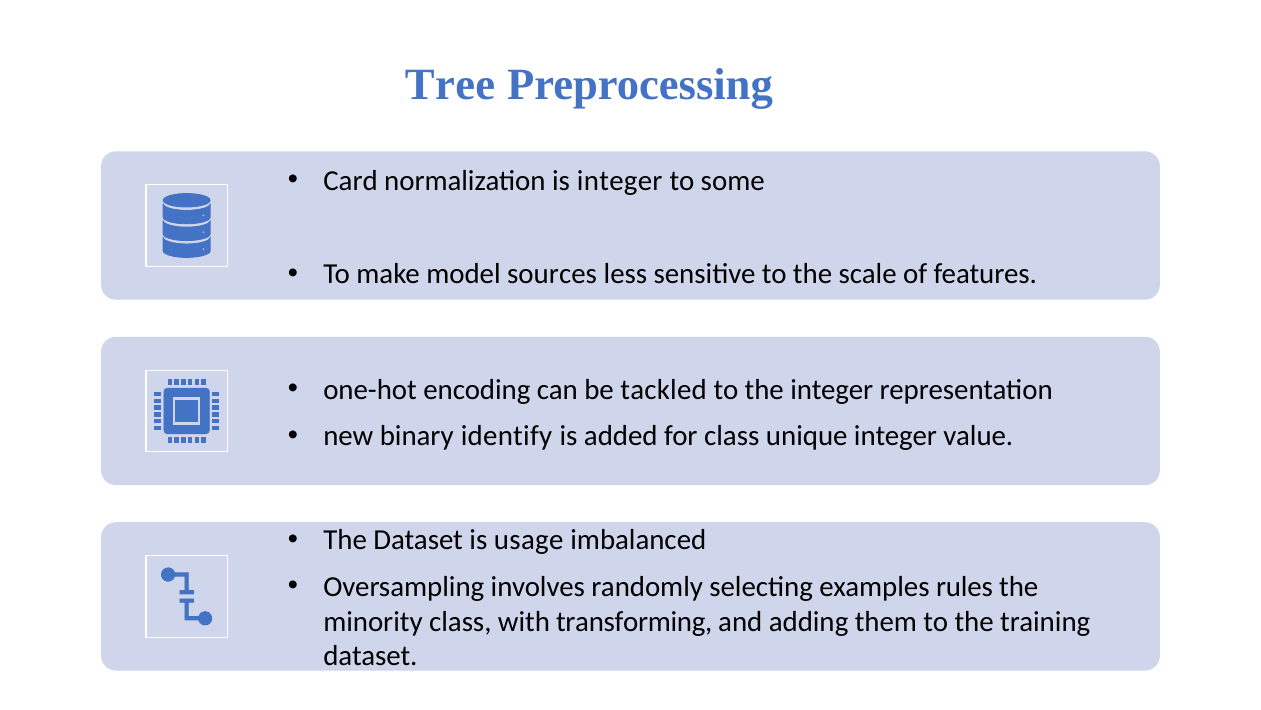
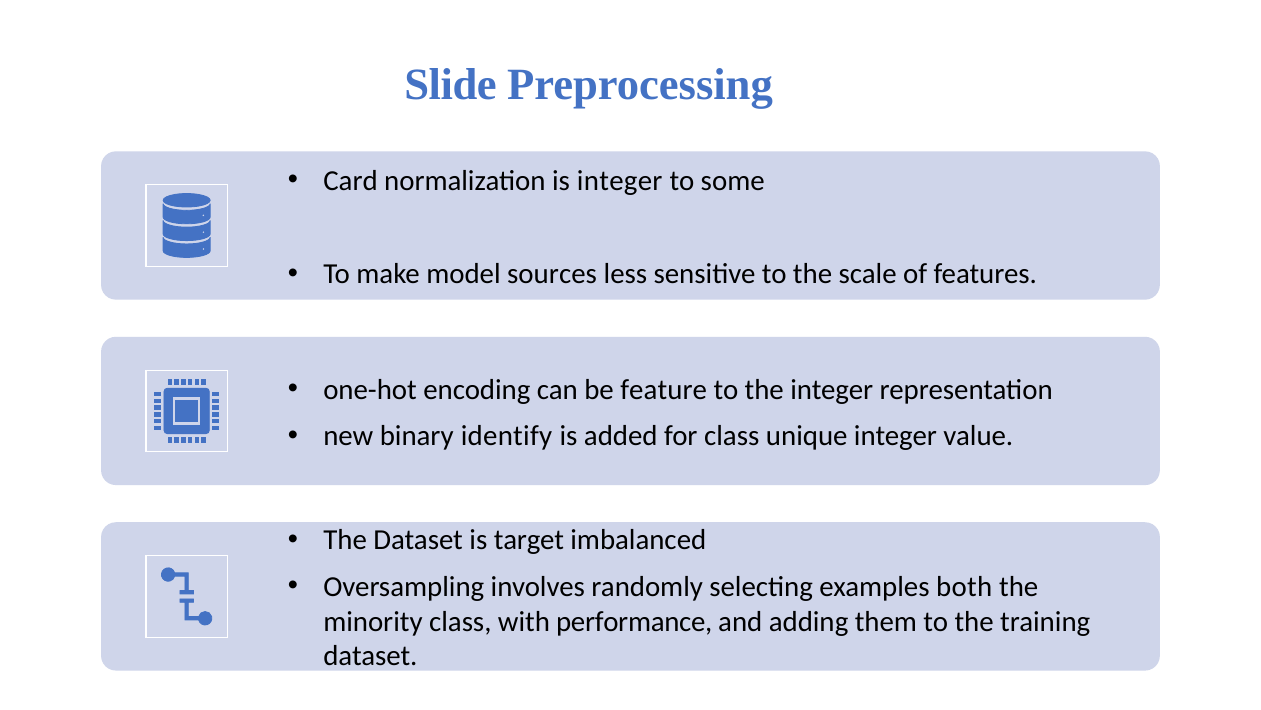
Tree: Tree -> Slide
tackled: tackled -> feature
usage: usage -> target
rules: rules -> both
transforming: transforming -> performance
